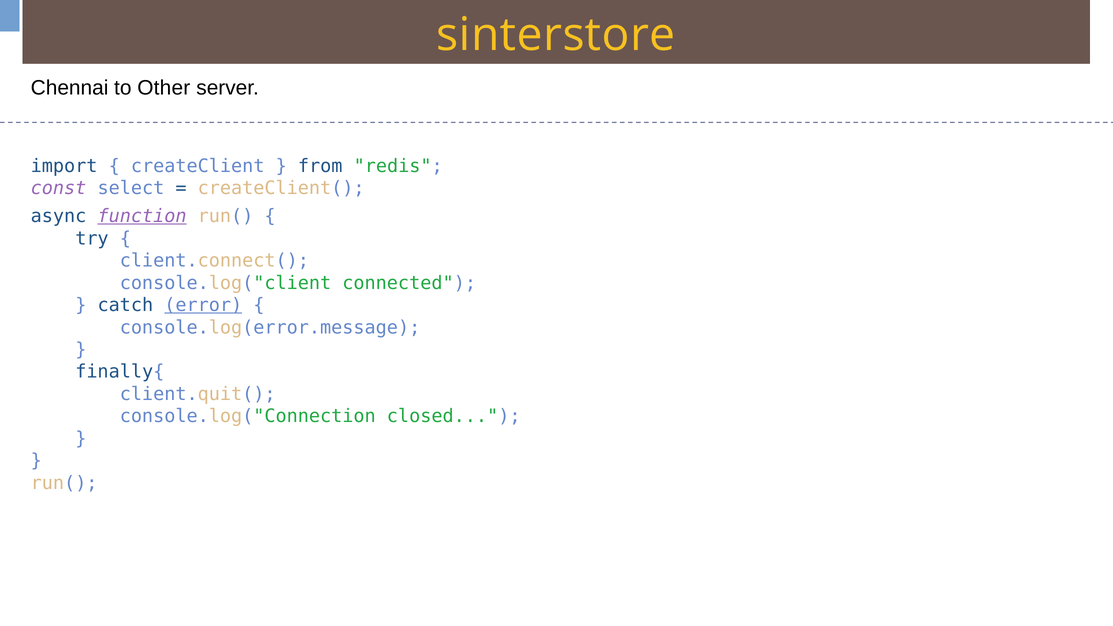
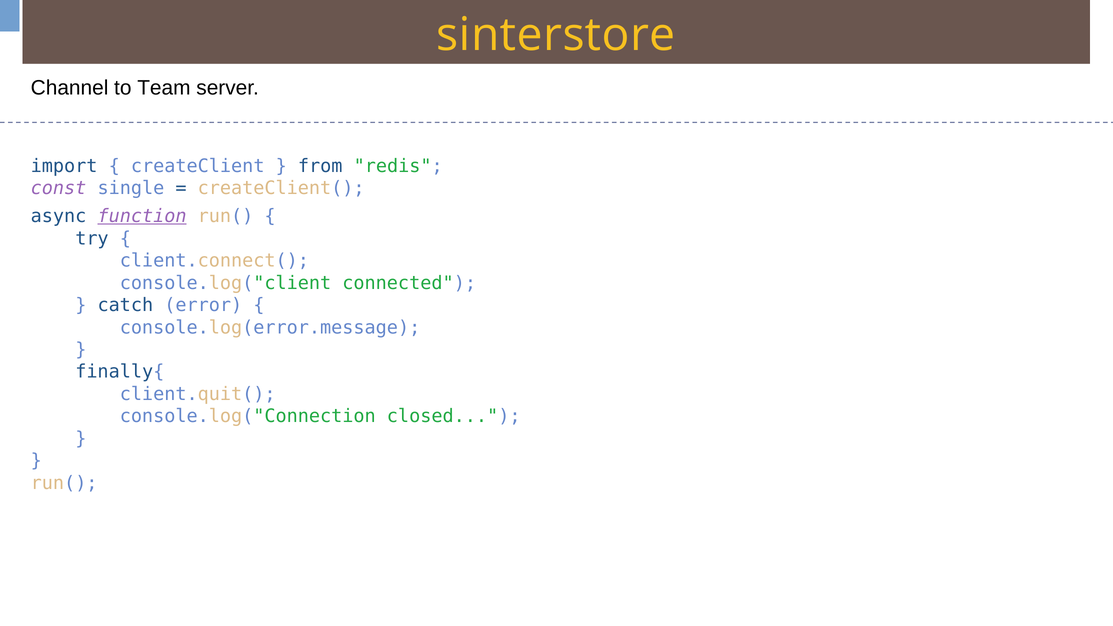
Chennai: Chennai -> Channel
Other: Other -> Team
select: select -> single
error underline: present -> none
